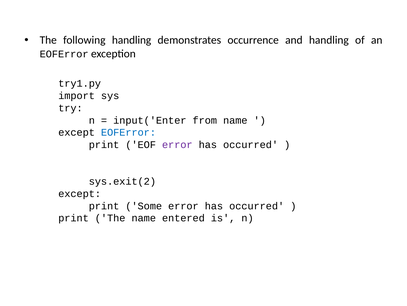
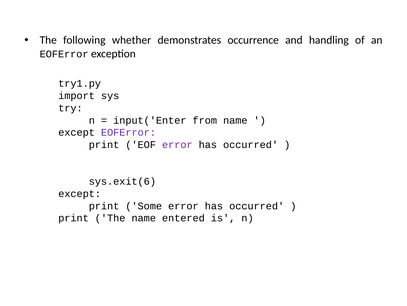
following handling: handling -> whether
EOFError at (128, 132) colour: blue -> purple
sys.exit(2: sys.exit(2 -> sys.exit(6
